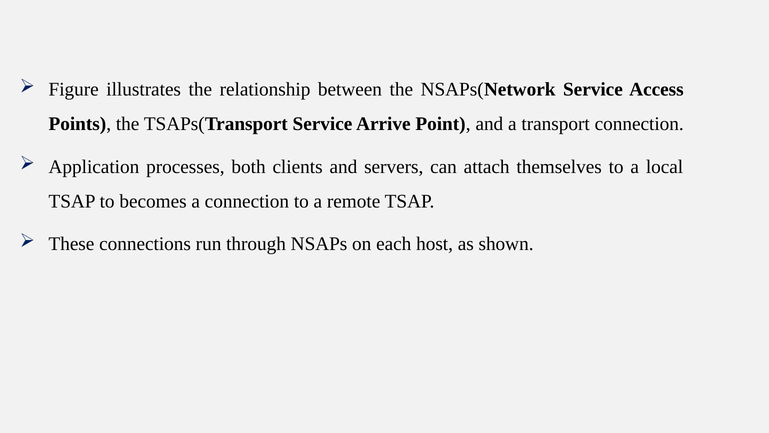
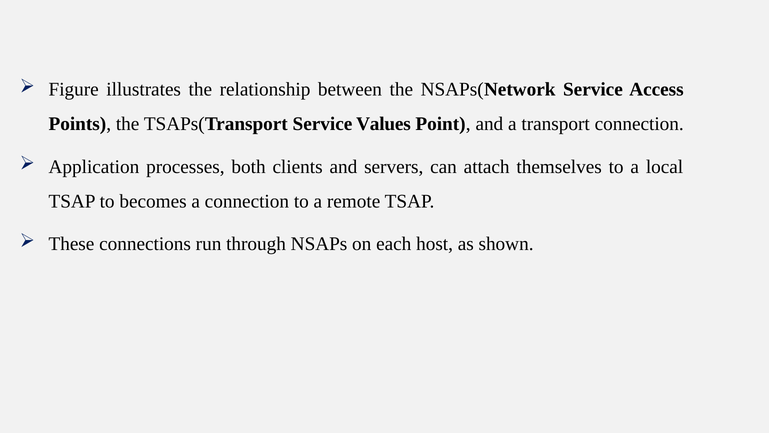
Arrive: Arrive -> Values
